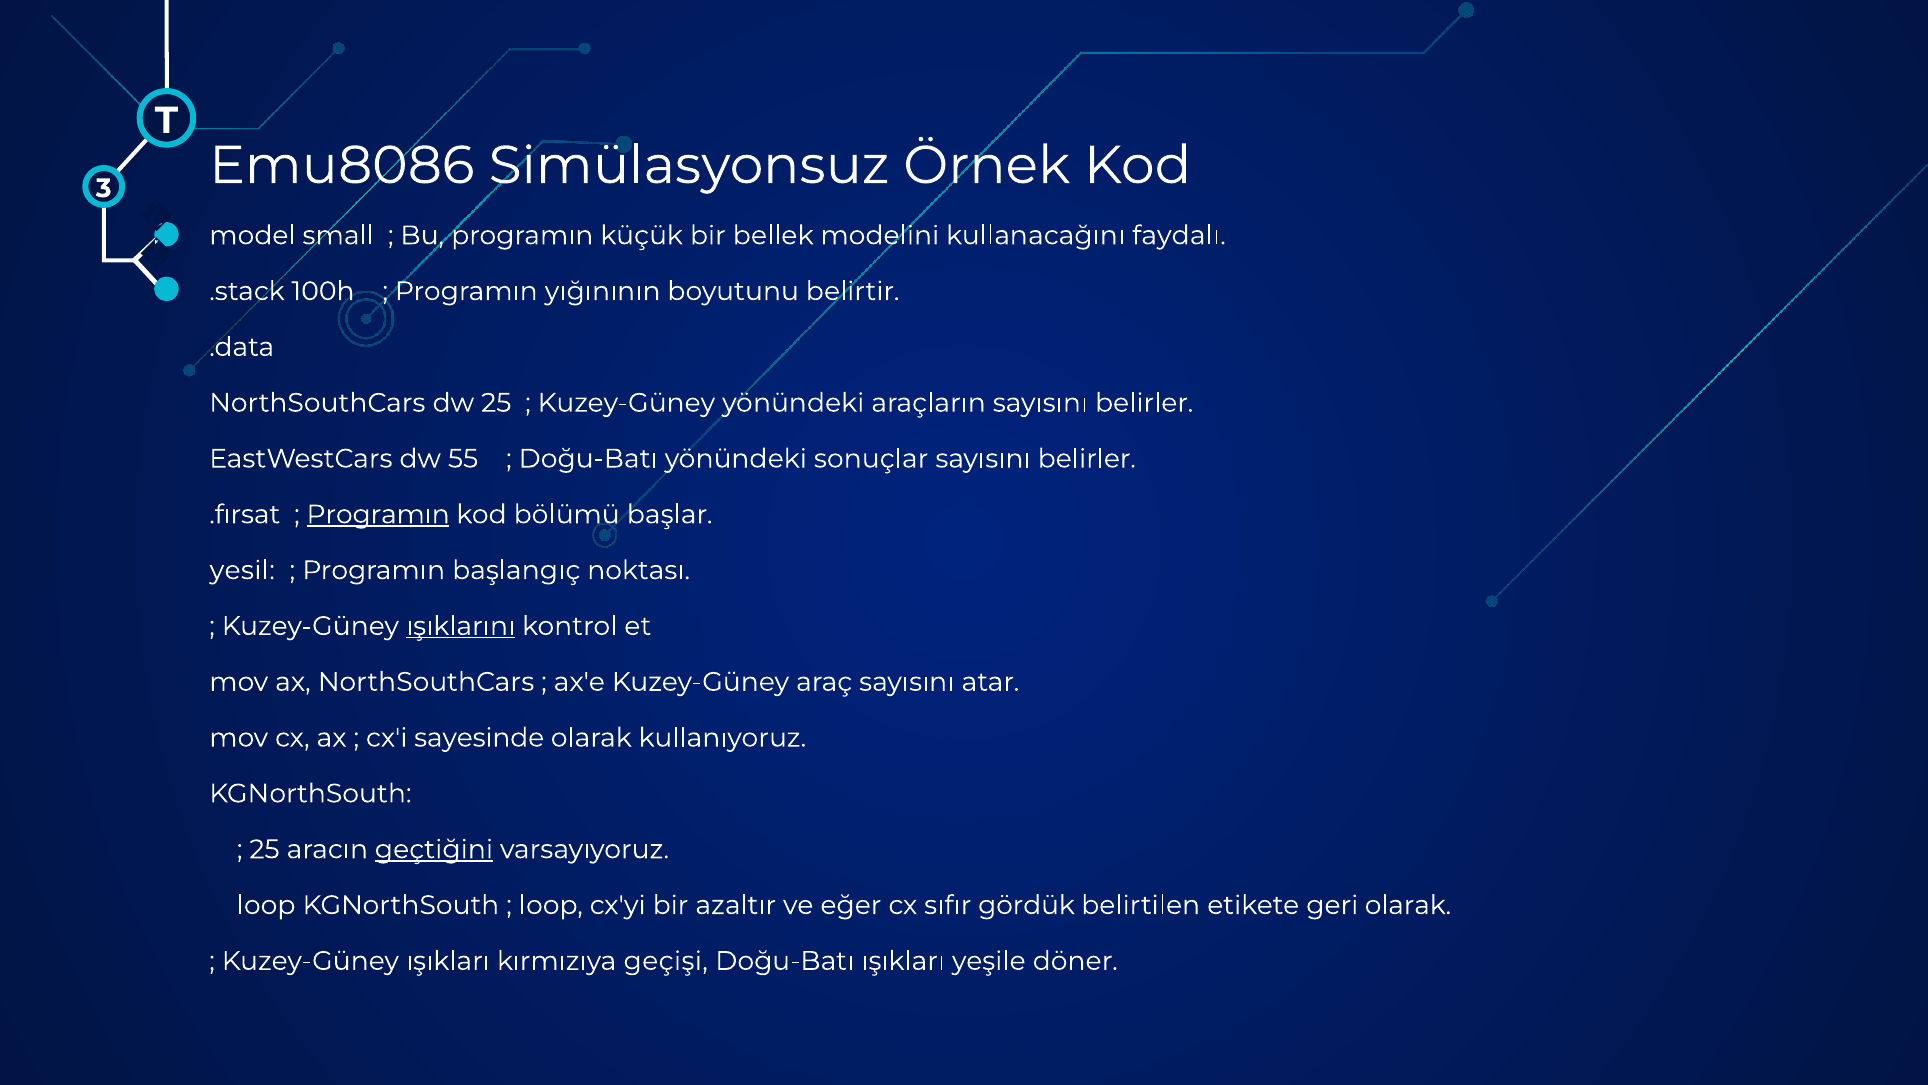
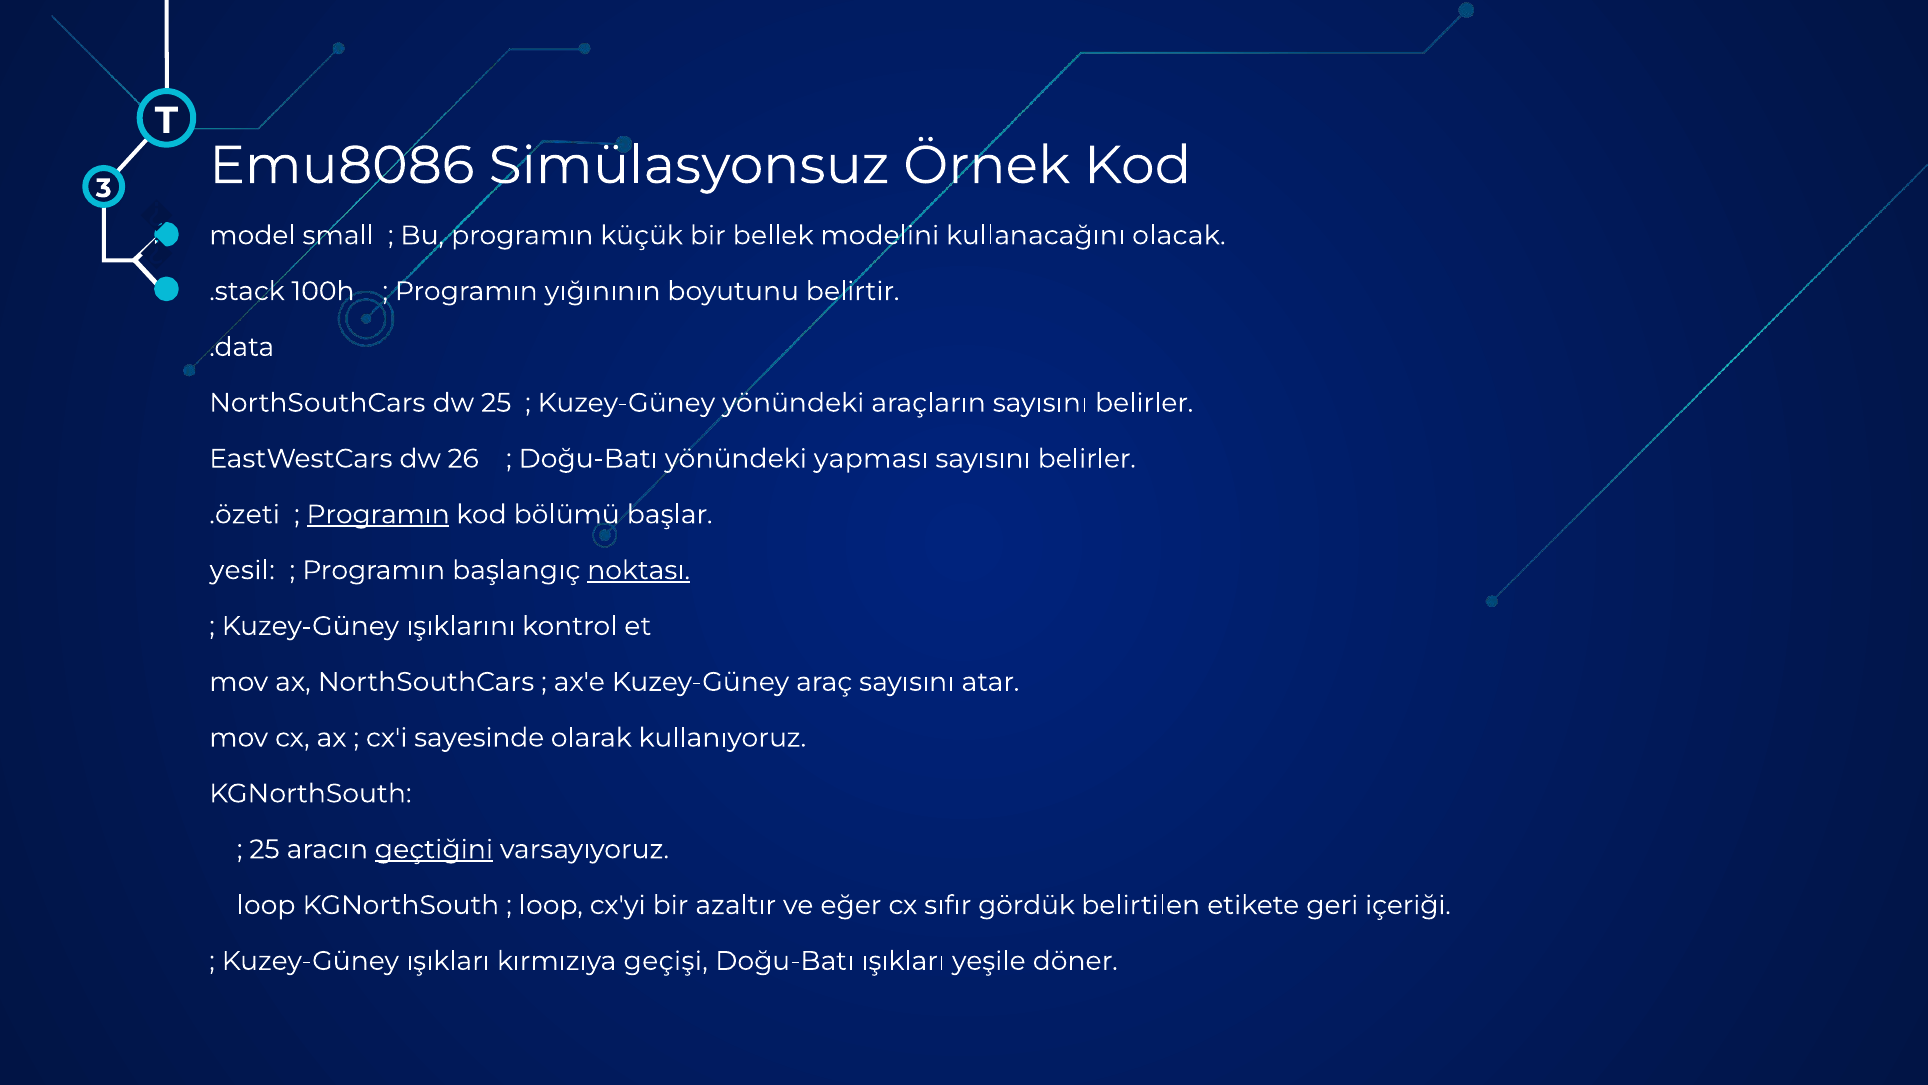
faydalı: faydalı -> olacak
55: 55 -> 26
sonuçlar: sonuçlar -> yapması
.fırsat: .fırsat -> .özeti
noktası underline: none -> present
ışıklarını underline: present -> none
geri olarak: olarak -> içeriği
